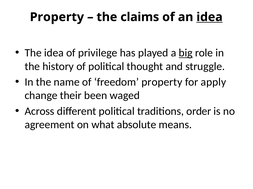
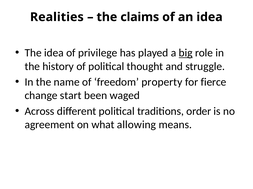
Property at (57, 17): Property -> Realities
idea at (210, 17) underline: present -> none
apply: apply -> fierce
their: their -> start
absolute: absolute -> allowing
